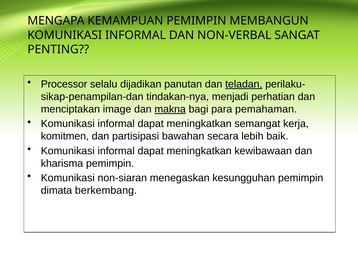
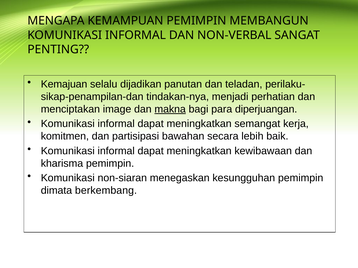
Processor: Processor -> Kemajuan
teladan underline: present -> none
pemahaman: pemahaman -> diperjuangan
